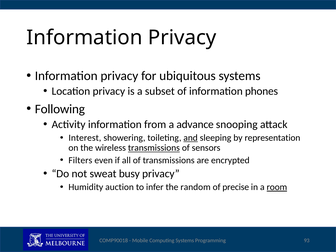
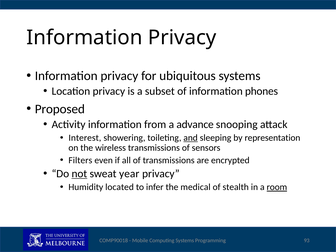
Following: Following -> Proposed
transmissions at (154, 148) underline: present -> none
not underline: none -> present
busy: busy -> year
auction: auction -> located
random: random -> medical
precise: precise -> stealth
